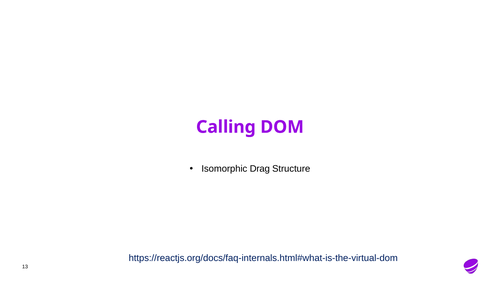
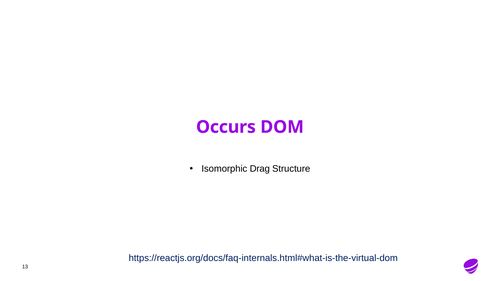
Calling: Calling -> Occurs
